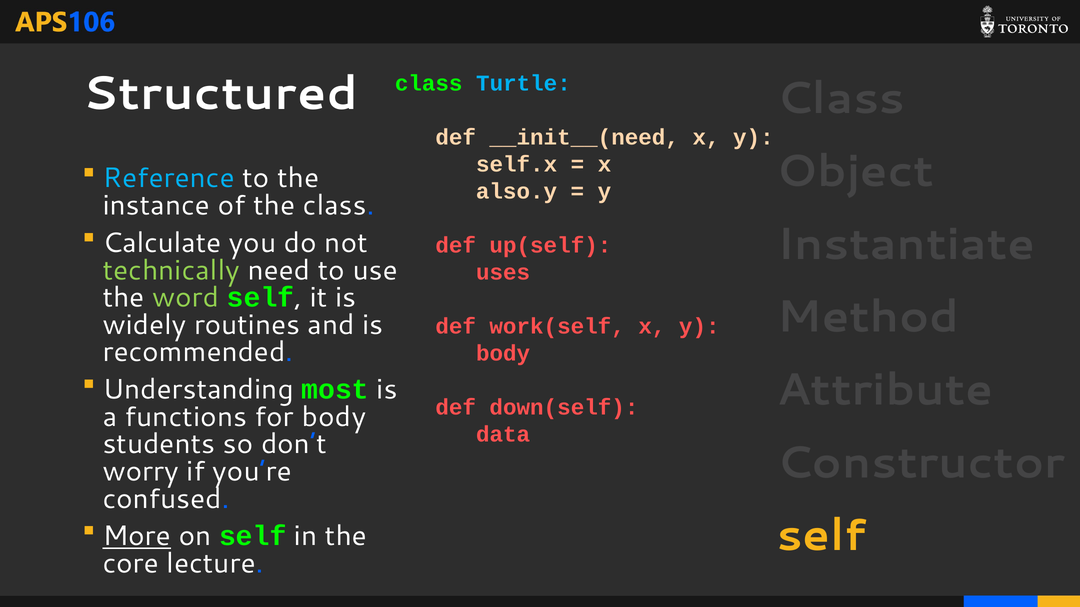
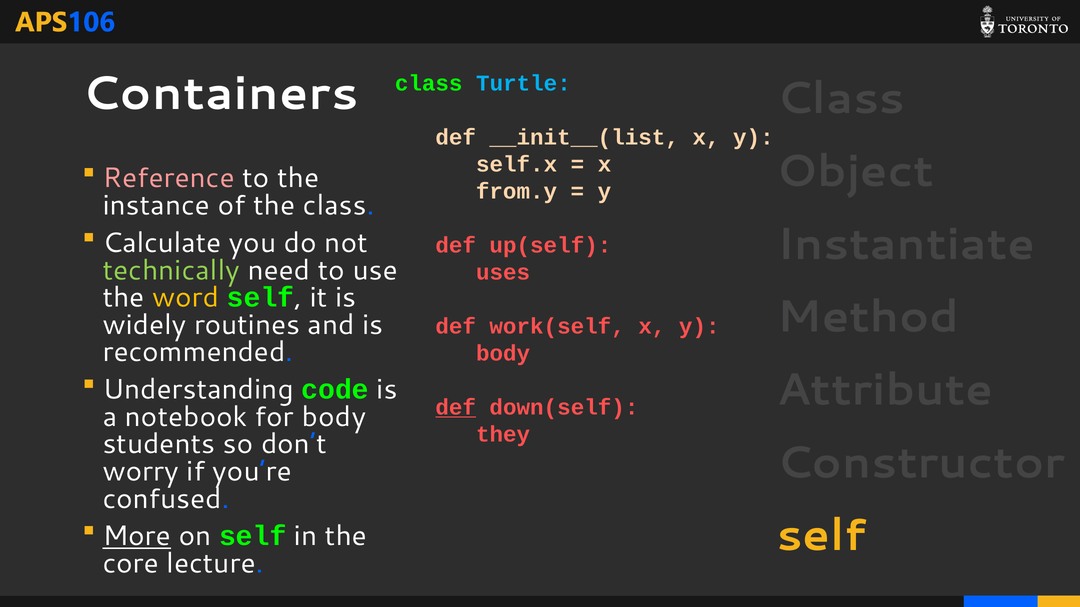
Structured: Structured -> Containers
__init__(need: __init__(need -> __init__(list
Reference colour: light blue -> pink
also.y: also.y -> from.y
word colour: light green -> yellow
most: most -> code
def at (456, 408) underline: none -> present
functions: functions -> notebook
data: data -> they
